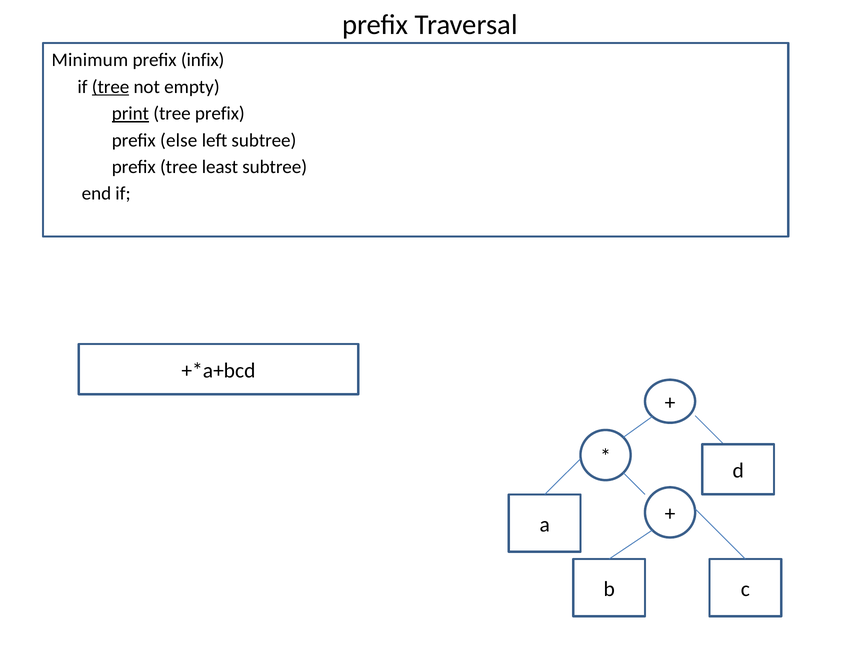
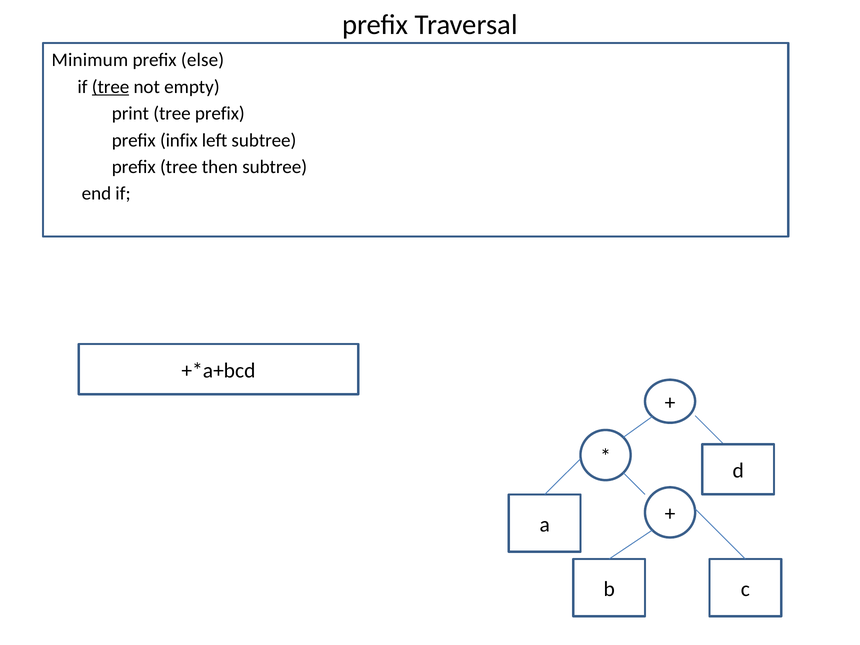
infix: infix -> else
print underline: present -> none
else: else -> infix
least: least -> then
